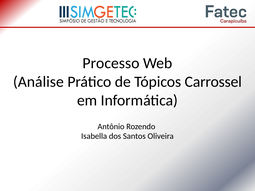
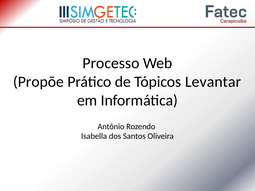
Análise: Análise -> Propõe
Carrossel: Carrossel -> Levantar
